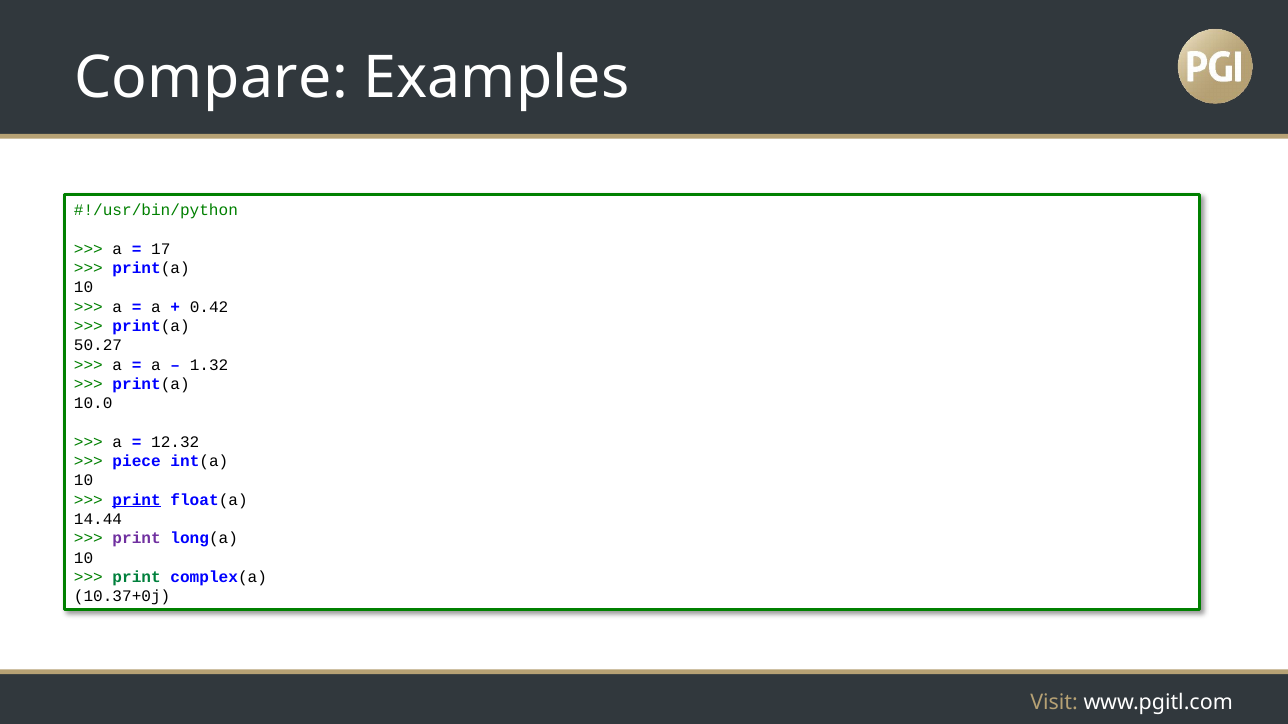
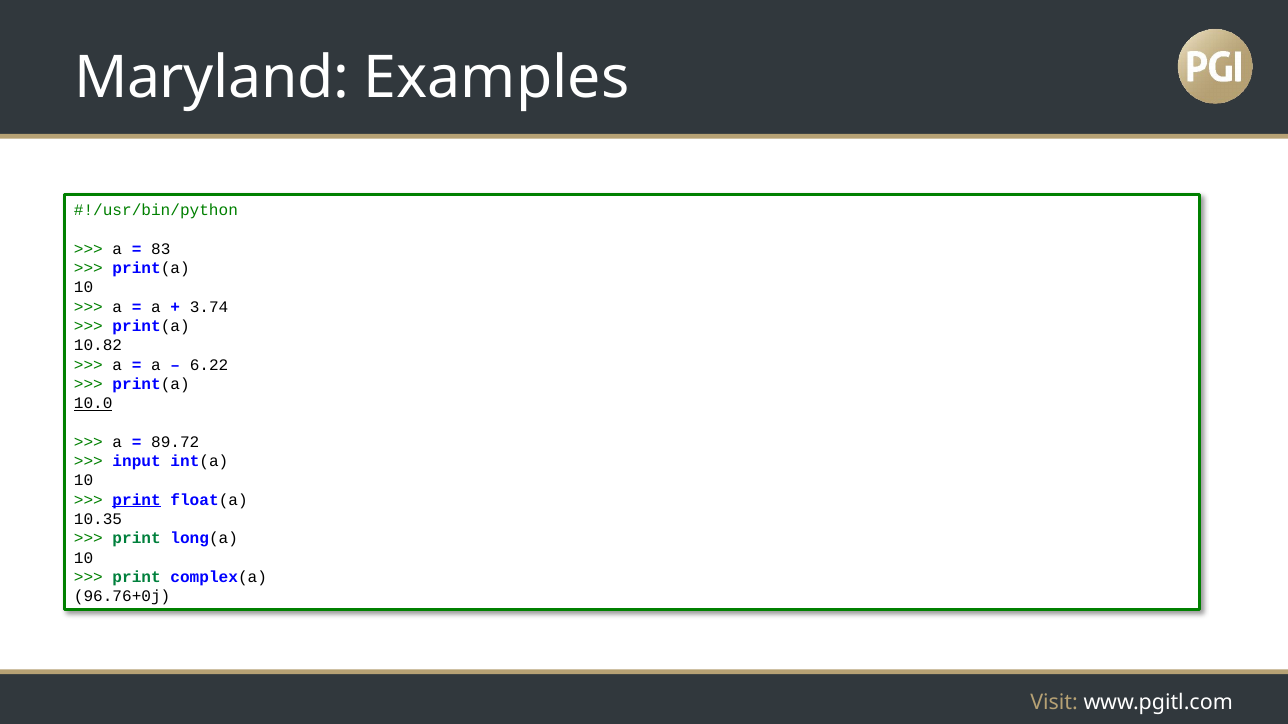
Compare: Compare -> Maryland
17: 17 -> 83
0.42: 0.42 -> 3.74
50.27: 50.27 -> 10.82
1.32: 1.32 -> 6.22
10.0 underline: none -> present
12.32: 12.32 -> 89.72
piece: piece -> input
14.44: 14.44 -> 10.35
print at (137, 539) colour: purple -> green
10.37+0j: 10.37+0j -> 96.76+0j
